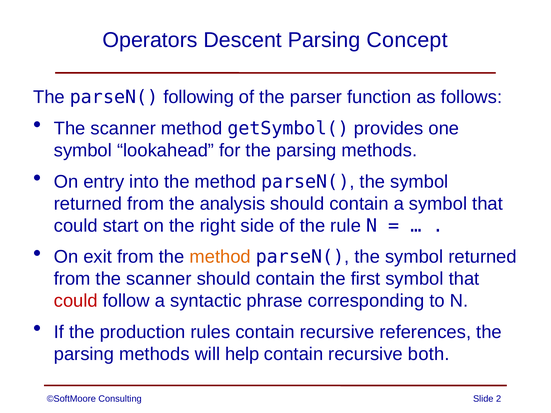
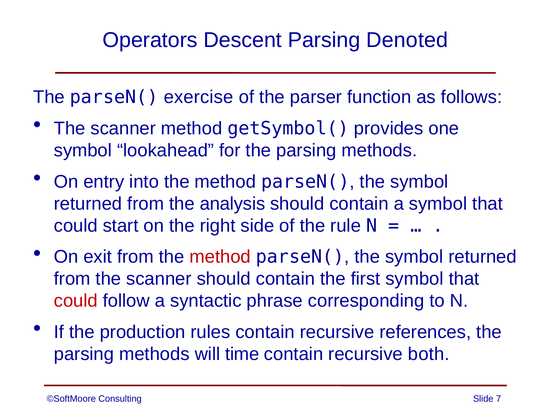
Concept: Concept -> Denoted
following: following -> exercise
method at (220, 257) colour: orange -> red
help: help -> time
2: 2 -> 7
